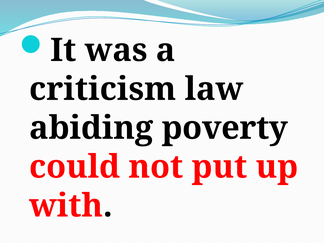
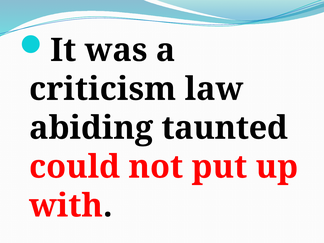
poverty: poverty -> taunted
